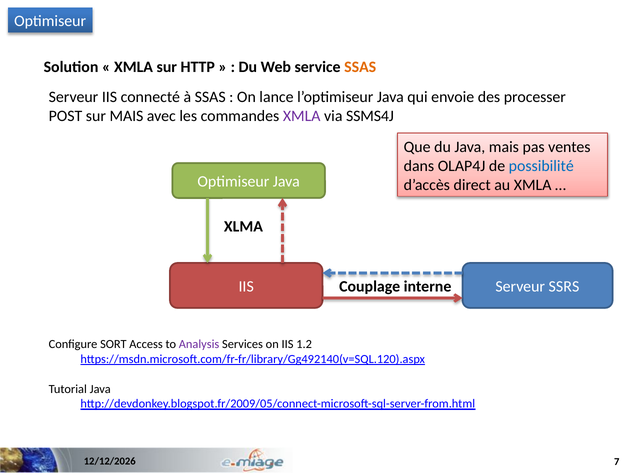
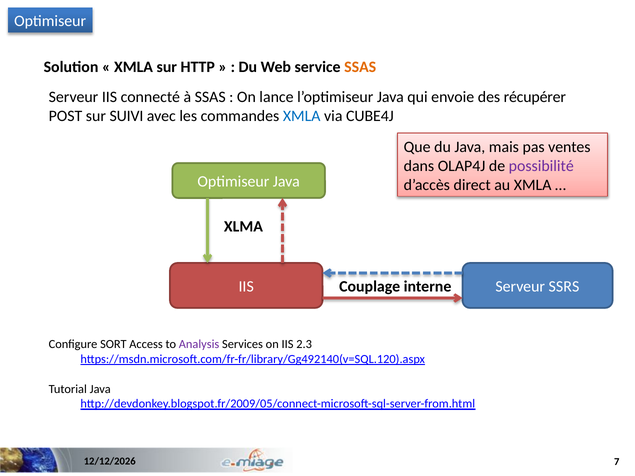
processer: processer -> récupérer
sur MAIS: MAIS -> SUIVI
XMLA at (302, 116) colour: purple -> blue
SSMS4J: SSMS4J -> CUBE4J
possibilité colour: blue -> purple
1.2: 1.2 -> 2.3
